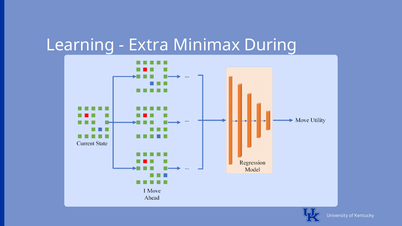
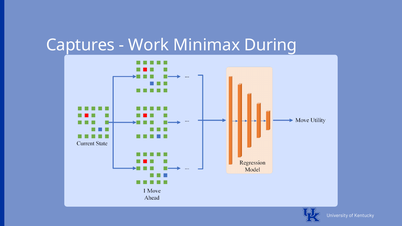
Learning: Learning -> Captures
Extra: Extra -> Work
